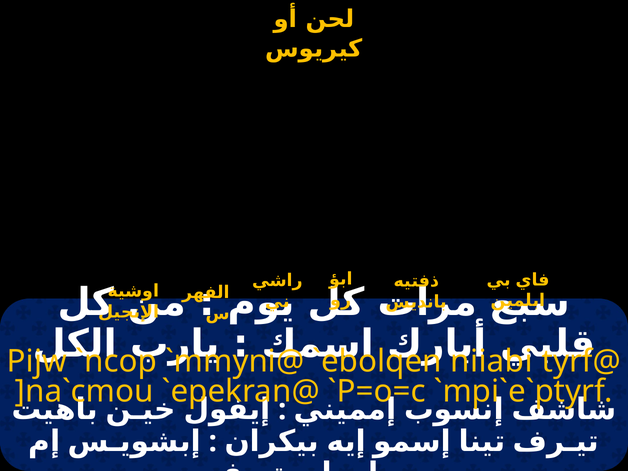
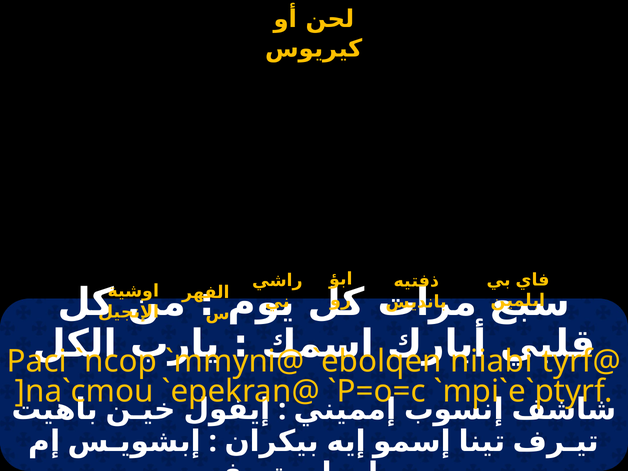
Pijw: Pijw -> Paci
